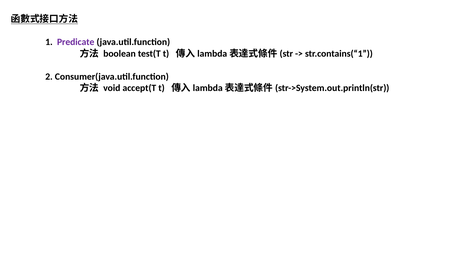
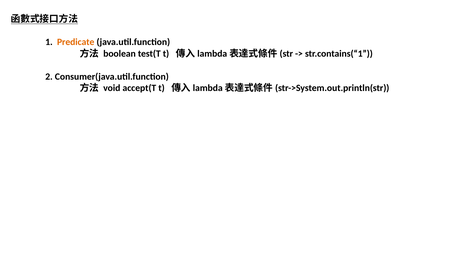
Predicate colour: purple -> orange
